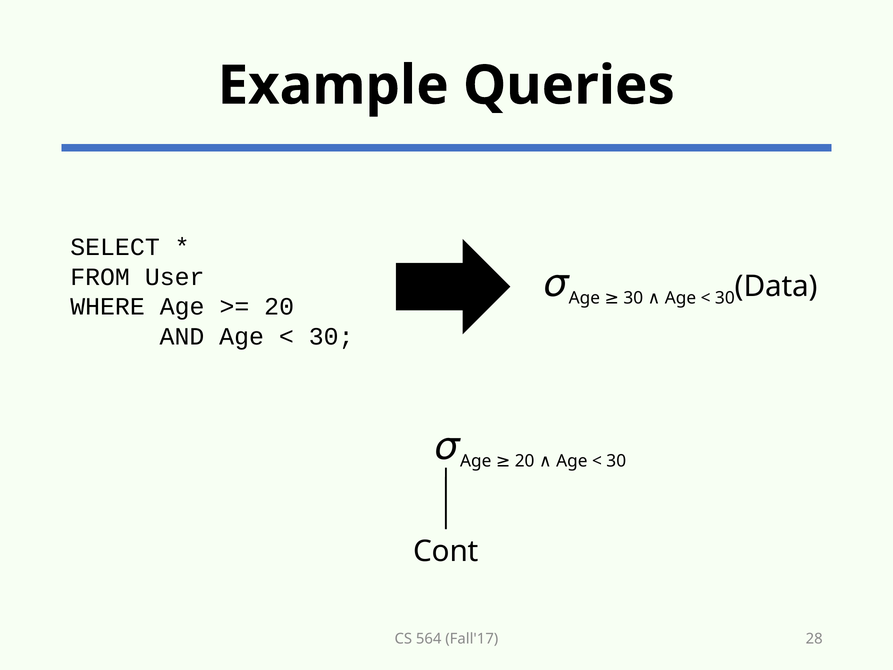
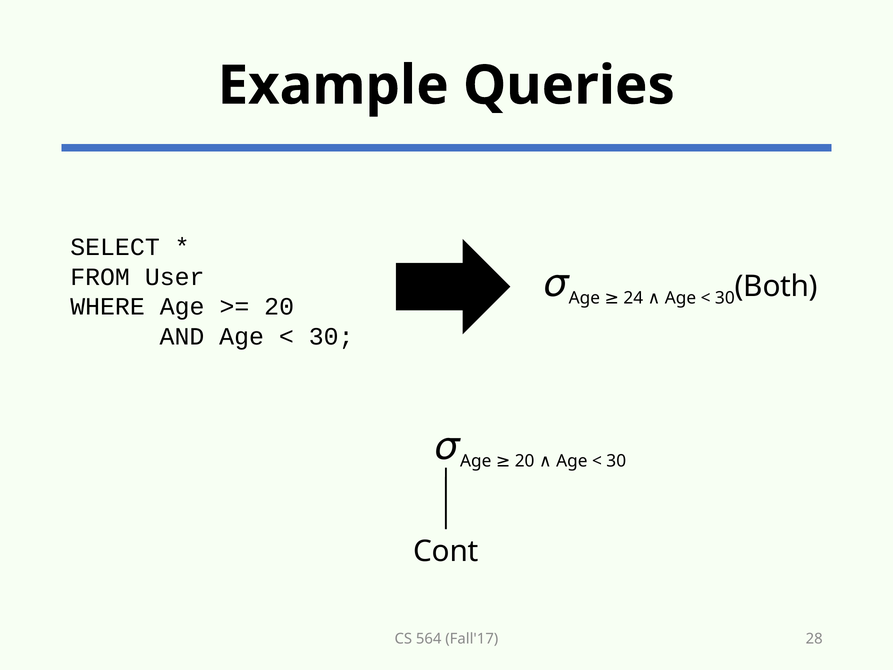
Age 30: 30 -> 24
Data: Data -> Both
